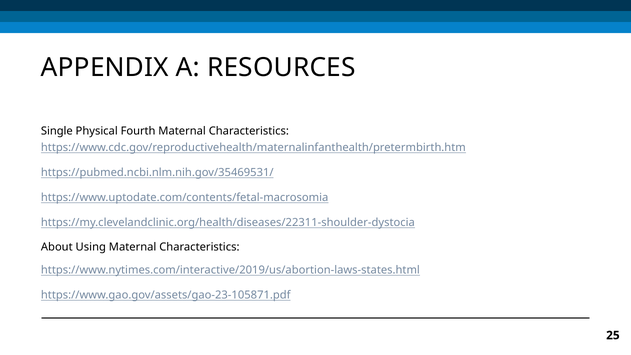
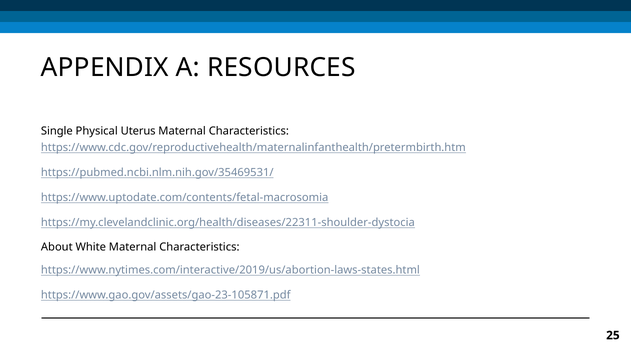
Fourth: Fourth -> Uterus
Using: Using -> White
